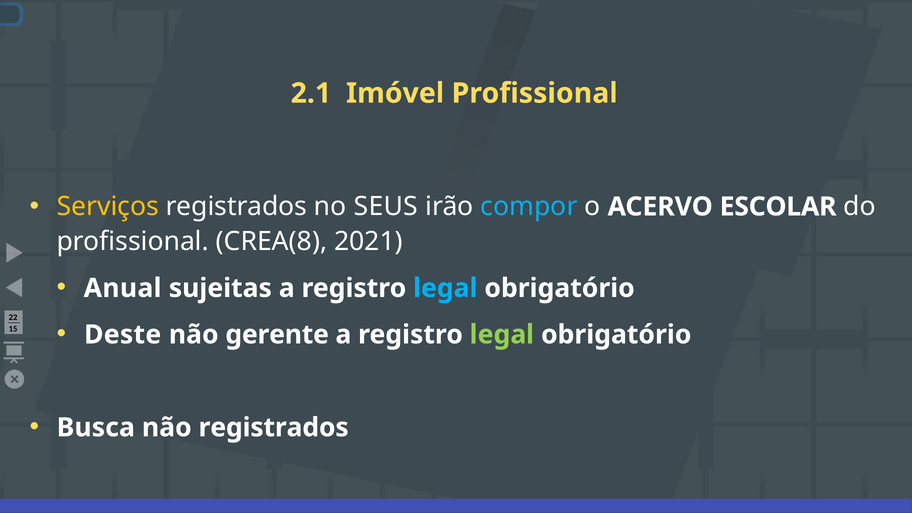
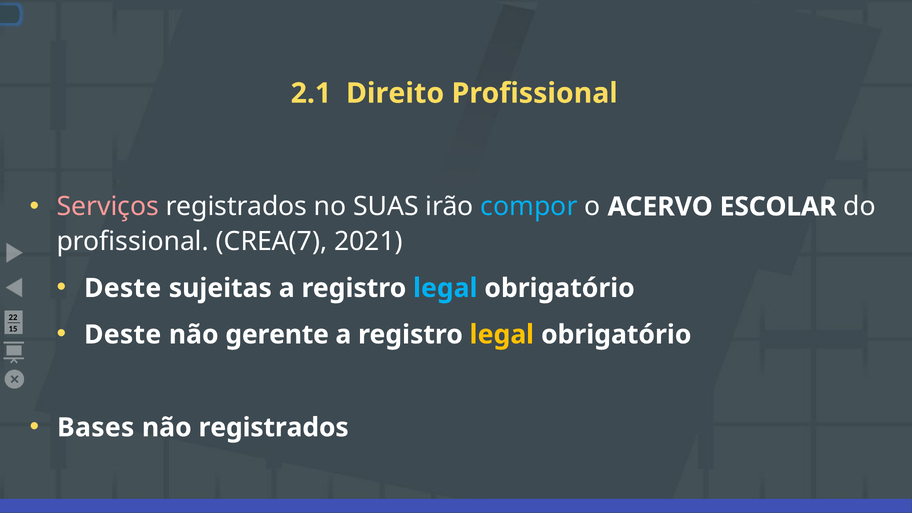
Imóvel: Imóvel -> Direito
Serviços colour: yellow -> pink
SEUS: SEUS -> SUAS
CREA(8: CREA(8 -> CREA(7
Anual at (123, 288): Anual -> Deste
legal at (502, 335) colour: light green -> yellow
Busca: Busca -> Bases
